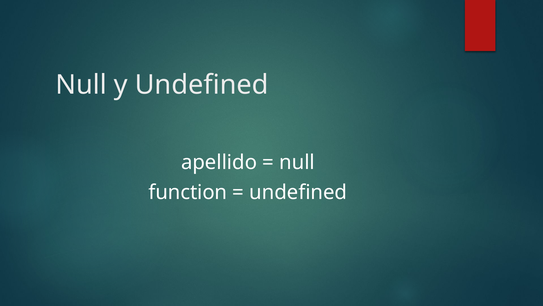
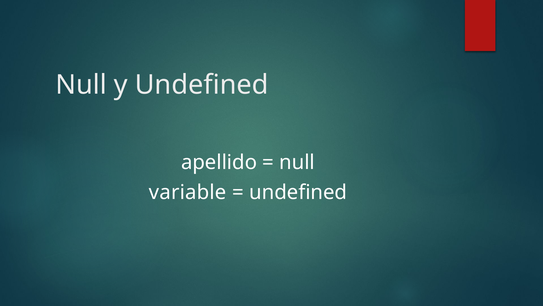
function: function -> variable
